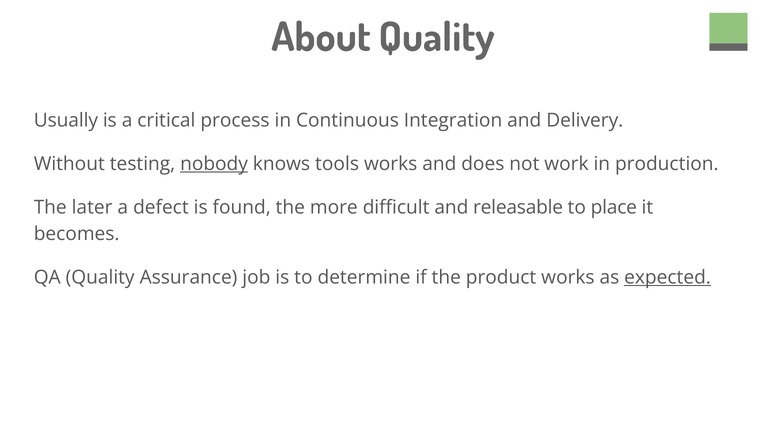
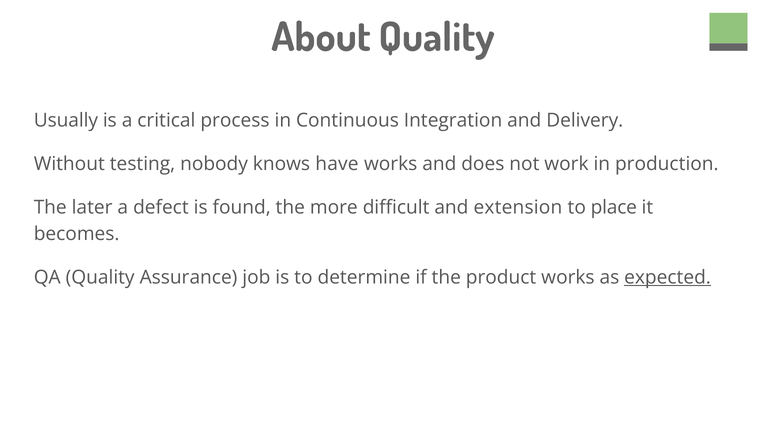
nobody underline: present -> none
tools: tools -> have
releasable: releasable -> extension
